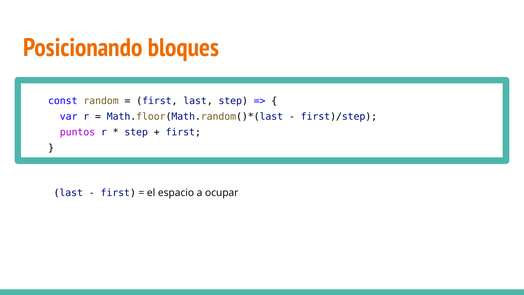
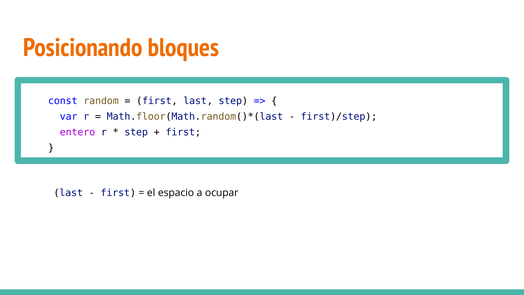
puntos: puntos -> entero
